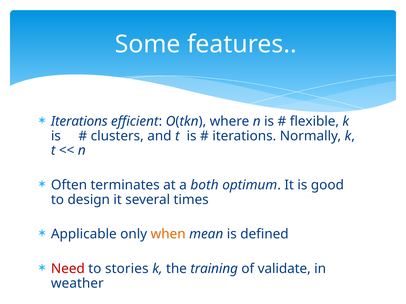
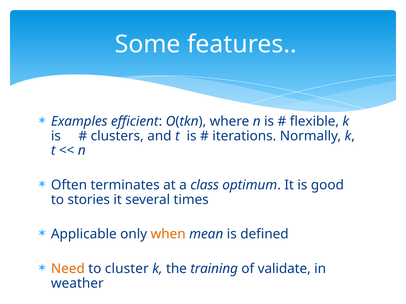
Iterations at (79, 121): Iterations -> Examples
both: both -> class
design: design -> stories
Need colour: red -> orange
stories: stories -> cluster
